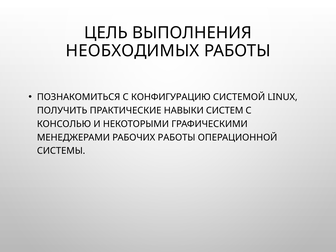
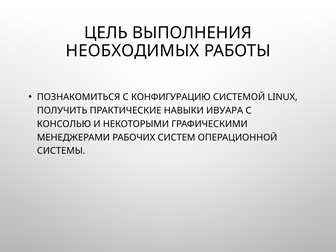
СИСТЕМ: СИСТЕМ -> ИВУАРА
РАБОЧИХ РАБОТЫ: РАБОТЫ -> СИСТЕМ
